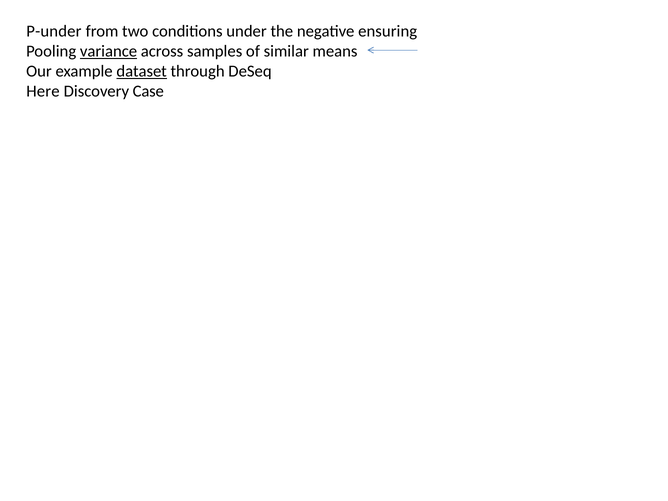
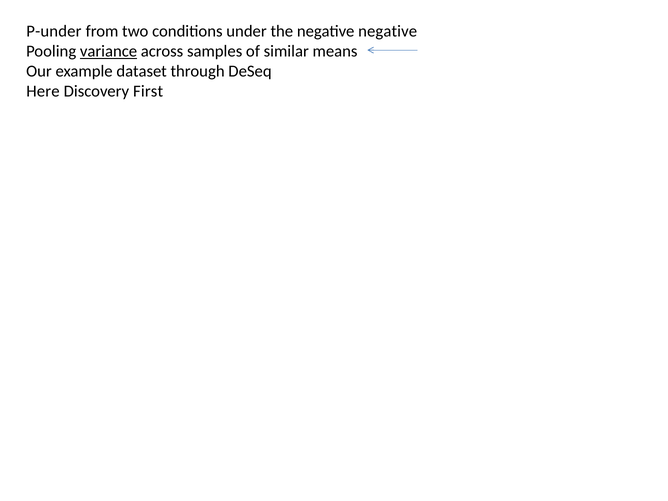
negative ensuring: ensuring -> negative
dataset underline: present -> none
Case: Case -> First
